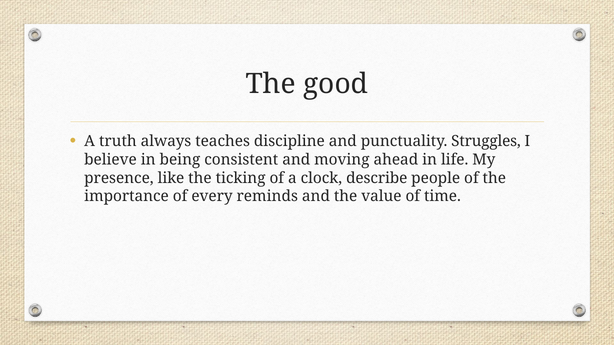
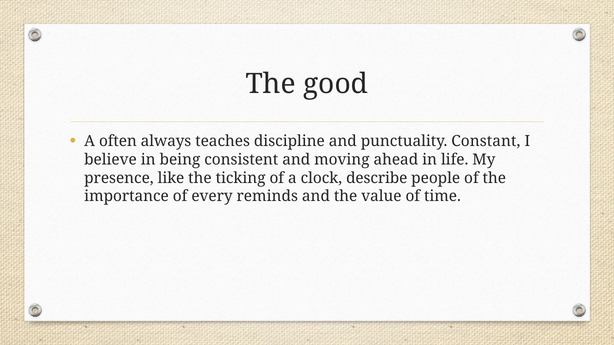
truth: truth -> often
Struggles: Struggles -> Constant
